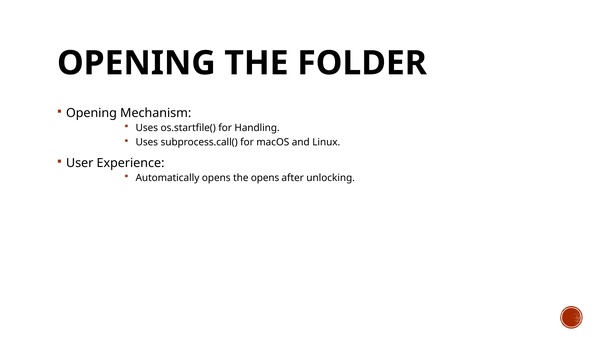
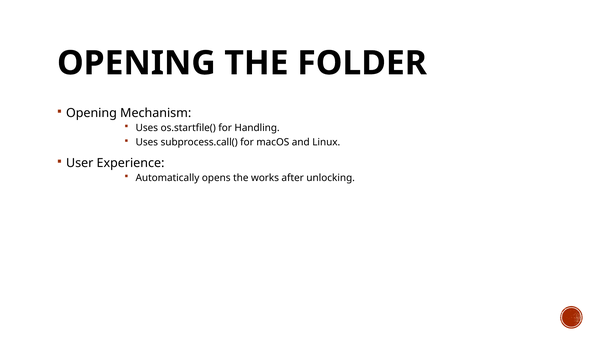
the opens: opens -> works
